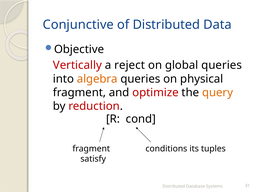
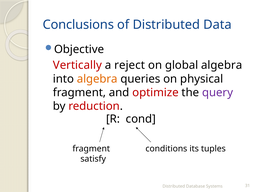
Conjunctive: Conjunctive -> Conclusions
global queries: queries -> algebra
query colour: orange -> purple
